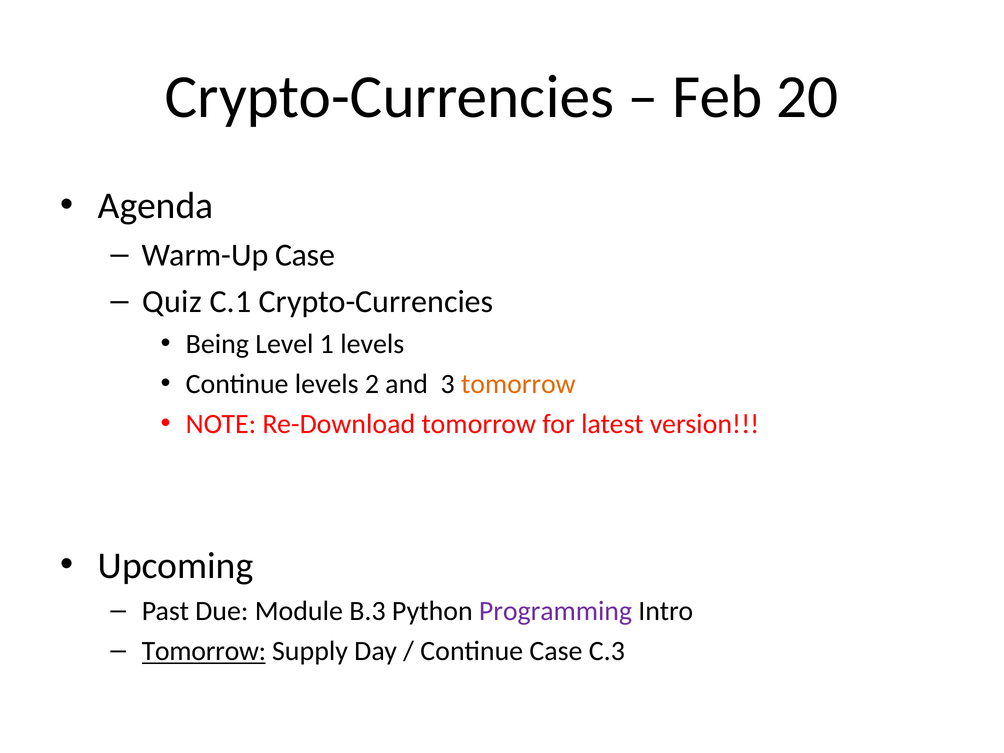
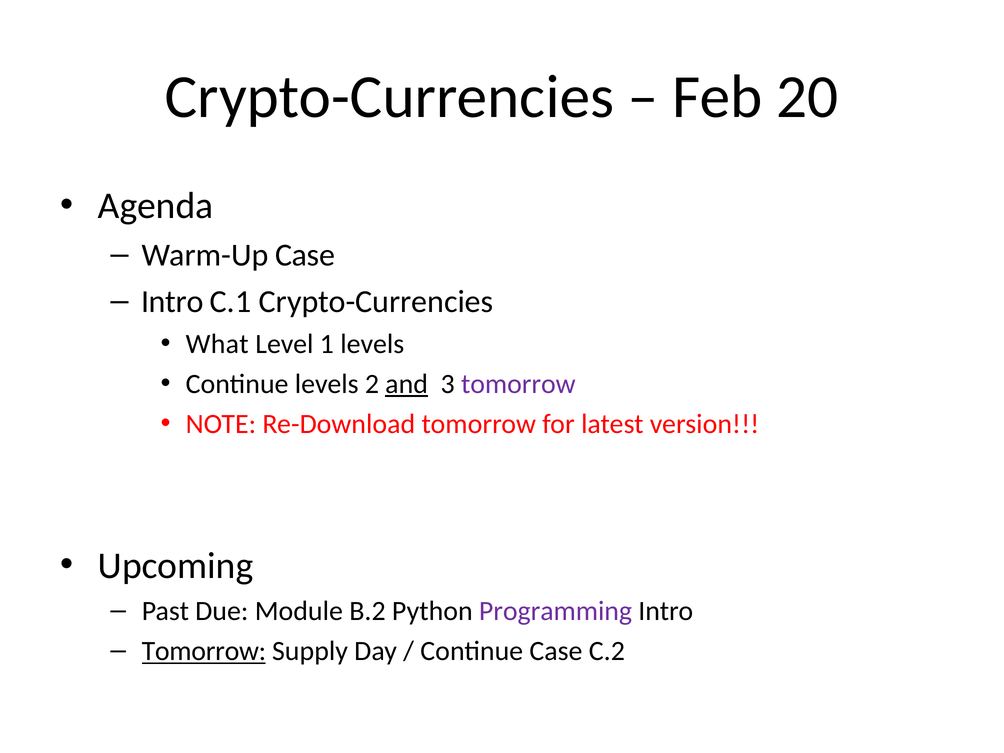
Quiz at (172, 302): Quiz -> Intro
Being: Being -> What
and underline: none -> present
tomorrow at (518, 384) colour: orange -> purple
B.3: B.3 -> B.2
C.3: C.3 -> C.2
